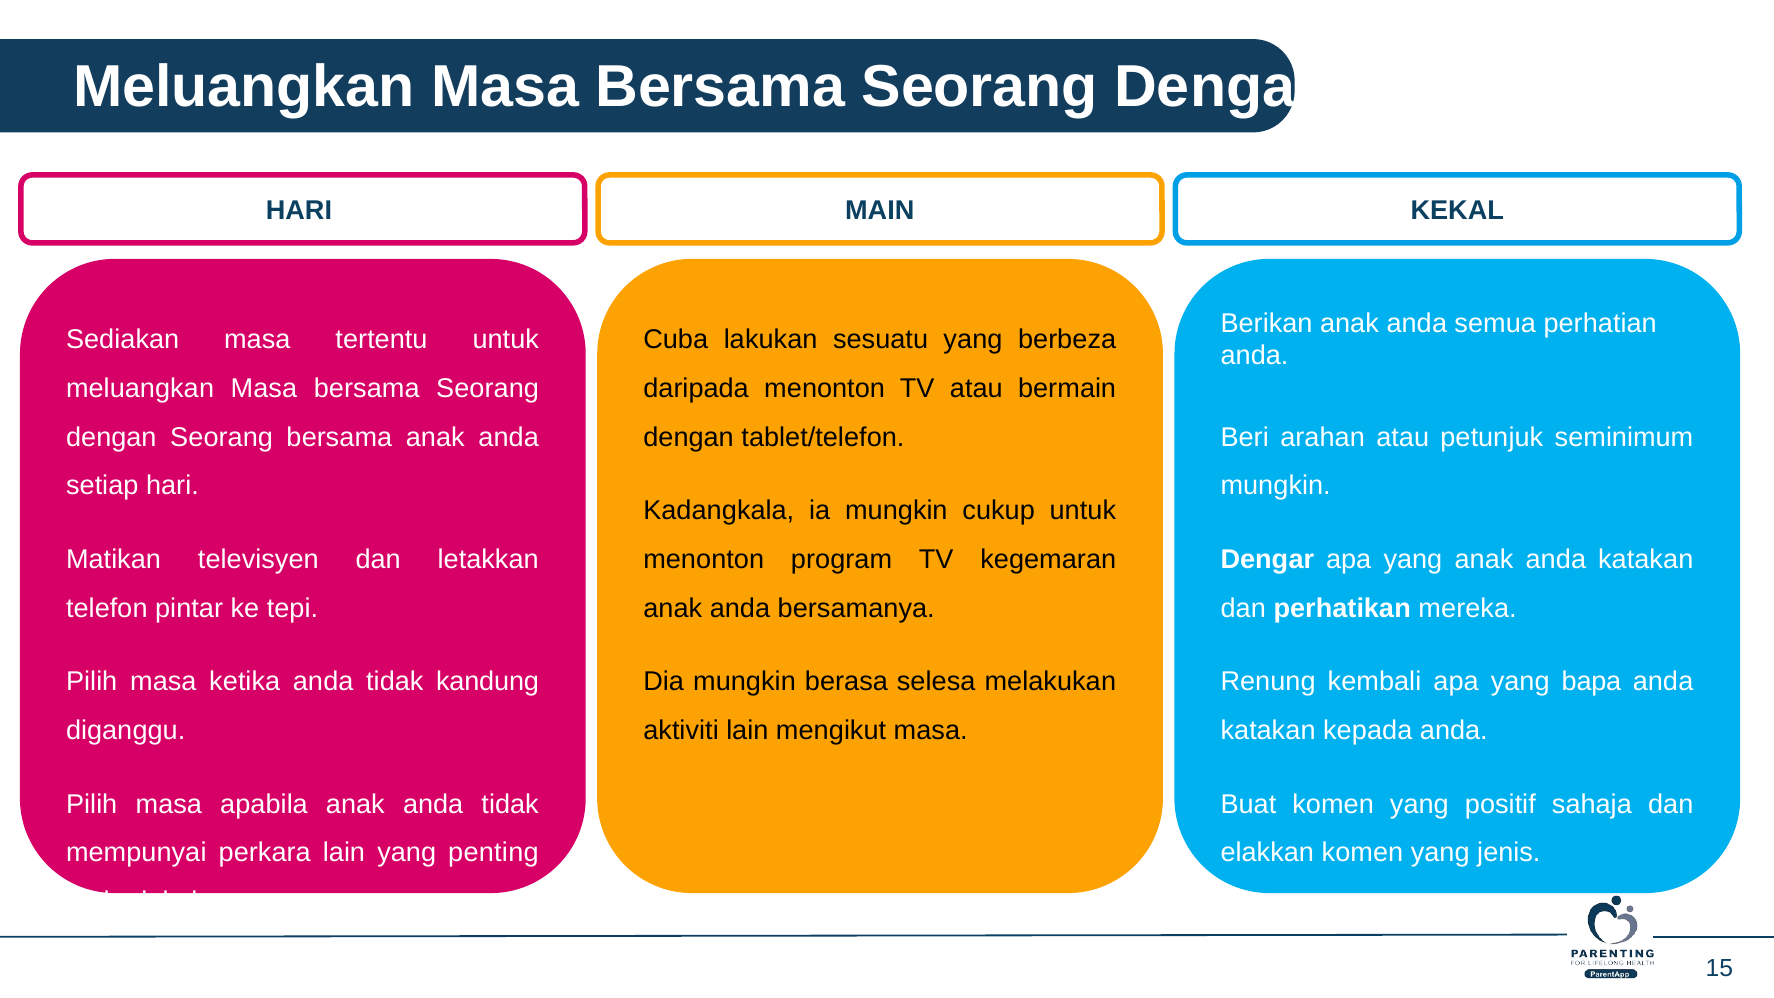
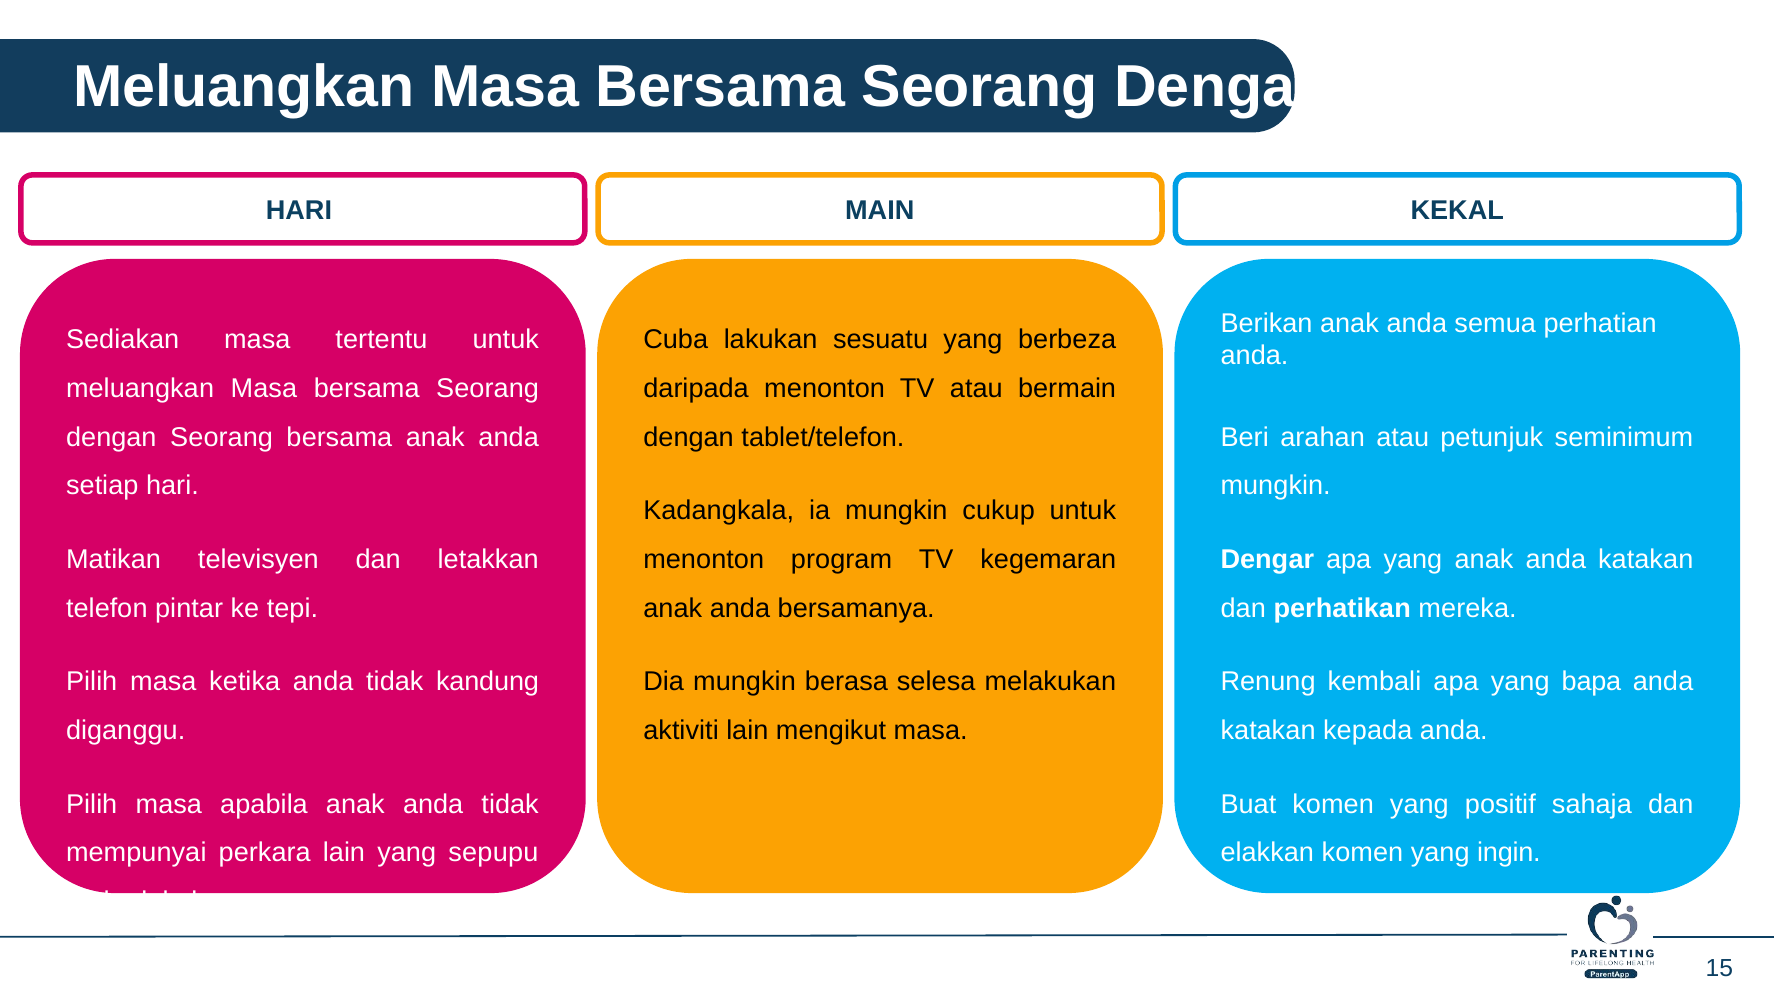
penting: penting -> sepupu
jenis: jenis -> ingin
